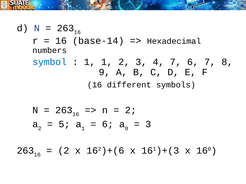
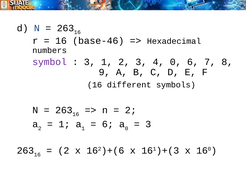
base-14: base-14 -> base-46
symbol colour: blue -> purple
1 at (90, 62): 1 -> 3
4 7: 7 -> 0
5 at (64, 125): 5 -> 1
